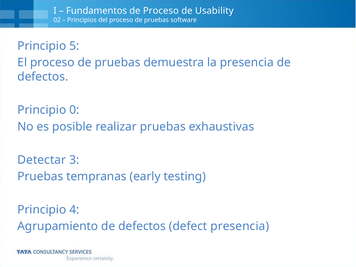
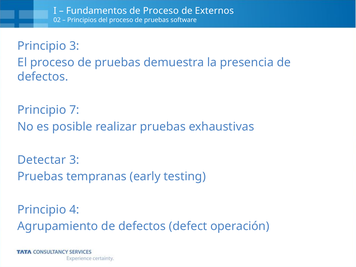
Usability: Usability -> Externos
Principio 5: 5 -> 3
0: 0 -> 7
defect presencia: presencia -> operación
